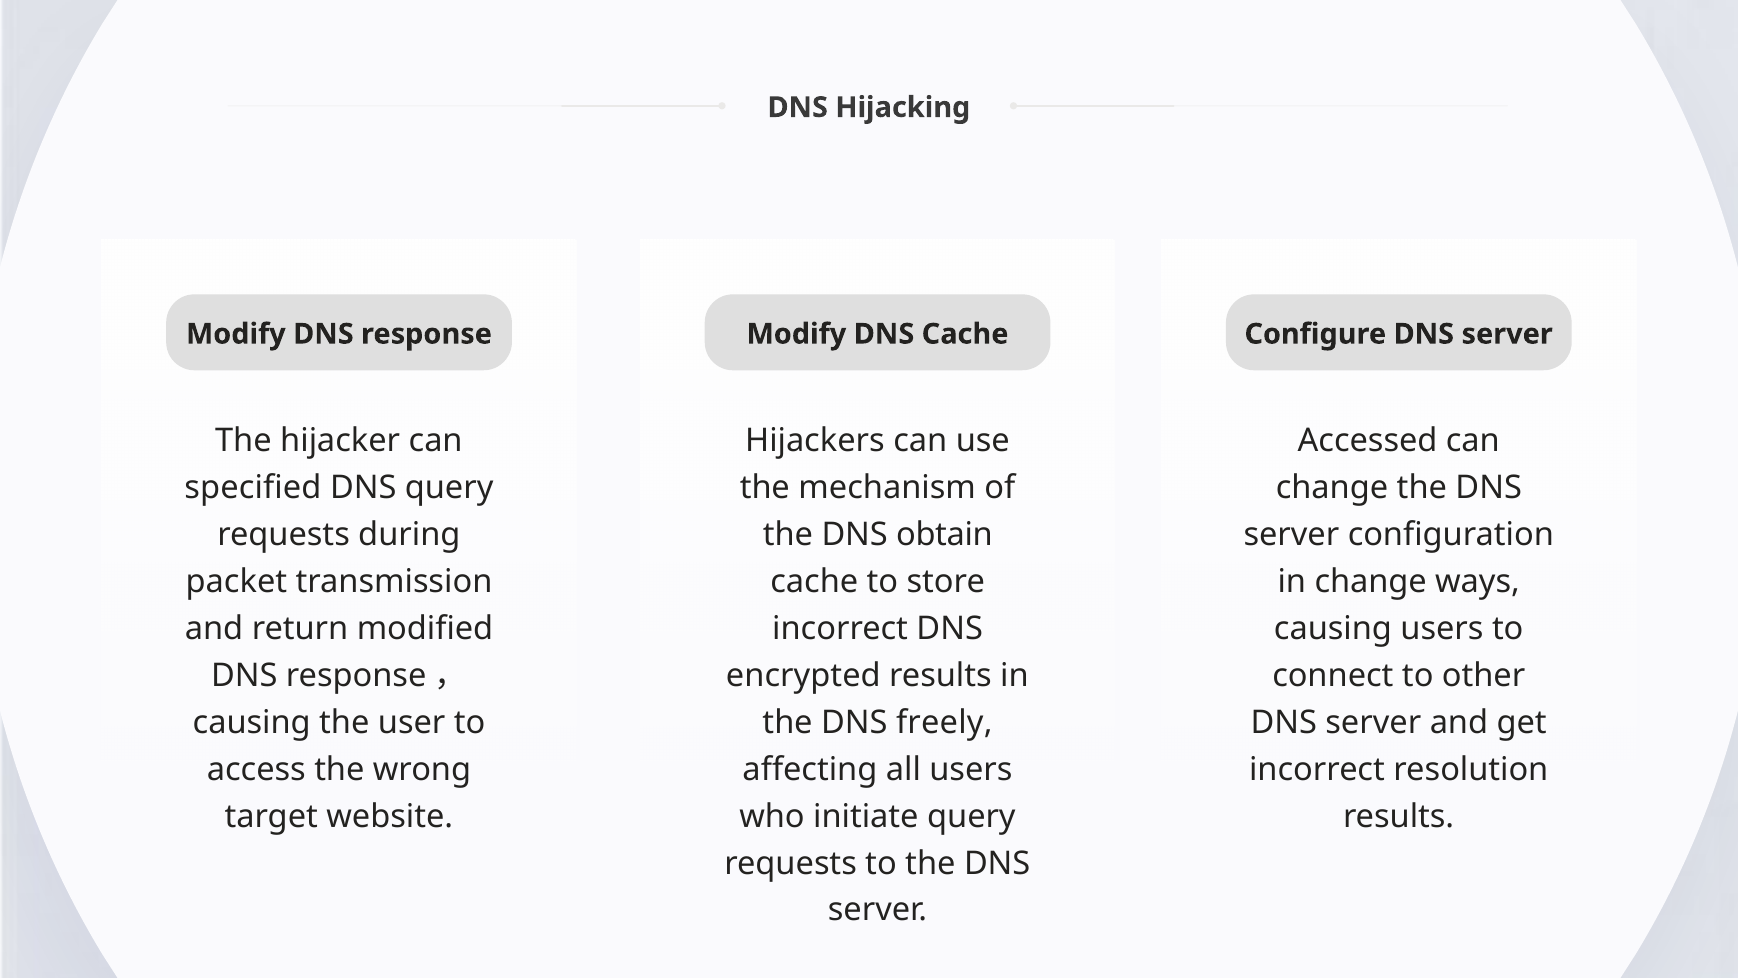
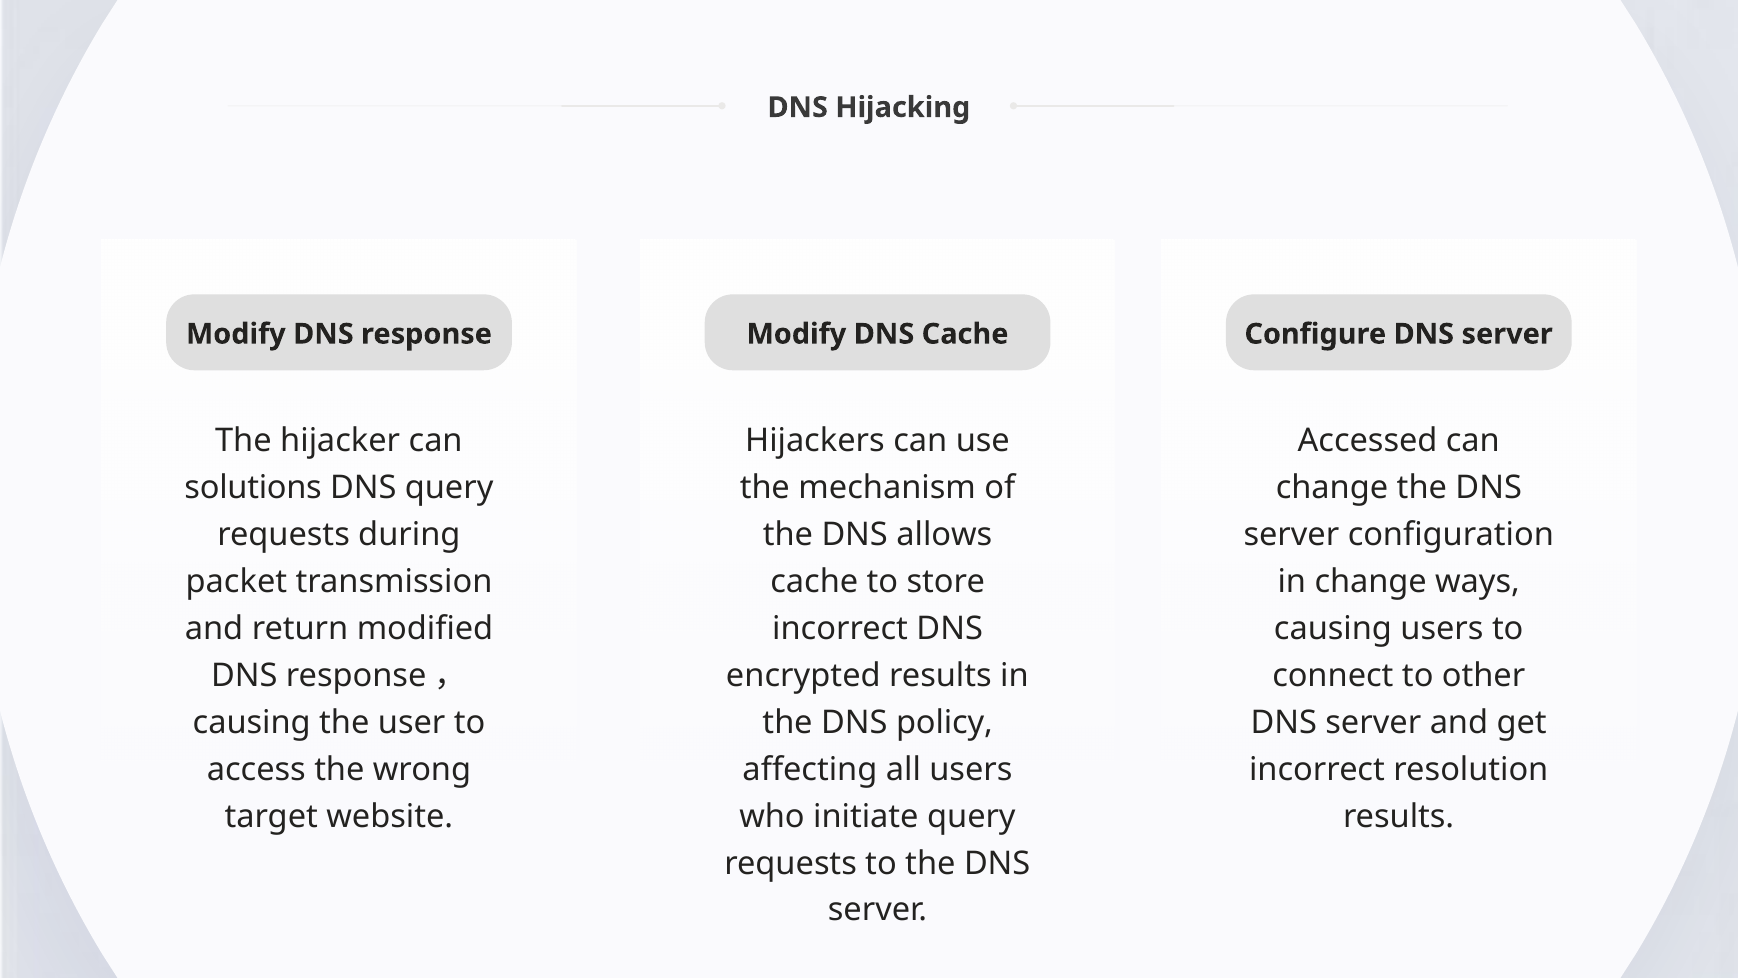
specified: specified -> solutions
obtain: obtain -> allows
freely: freely -> policy
